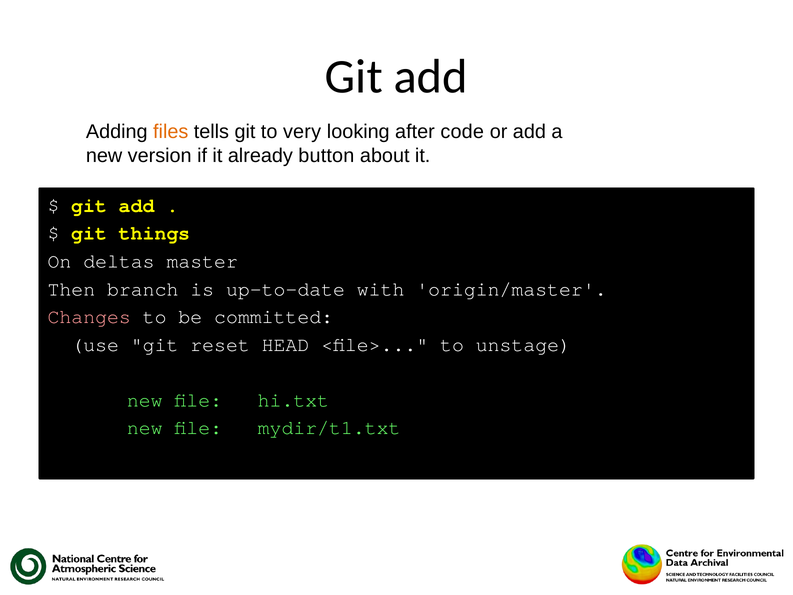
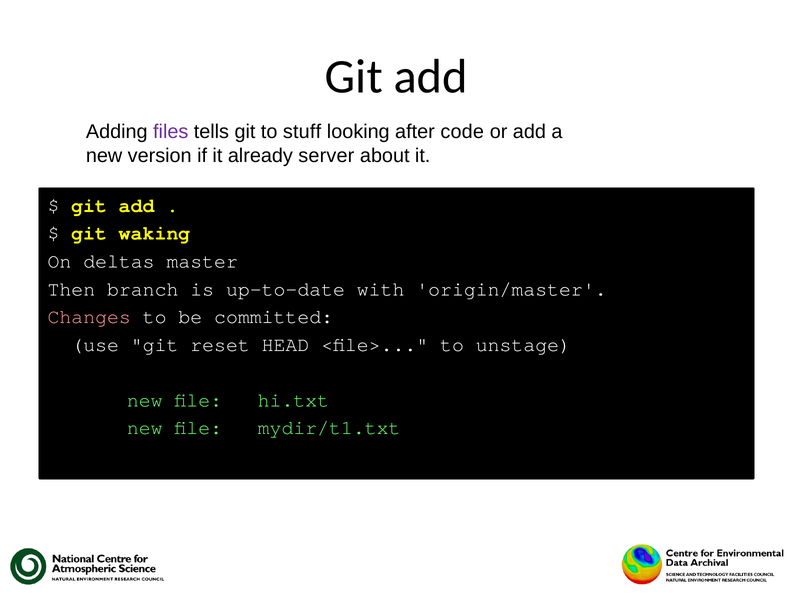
files colour: orange -> purple
very: very -> stuff
button: button -> server
things: things -> waking
